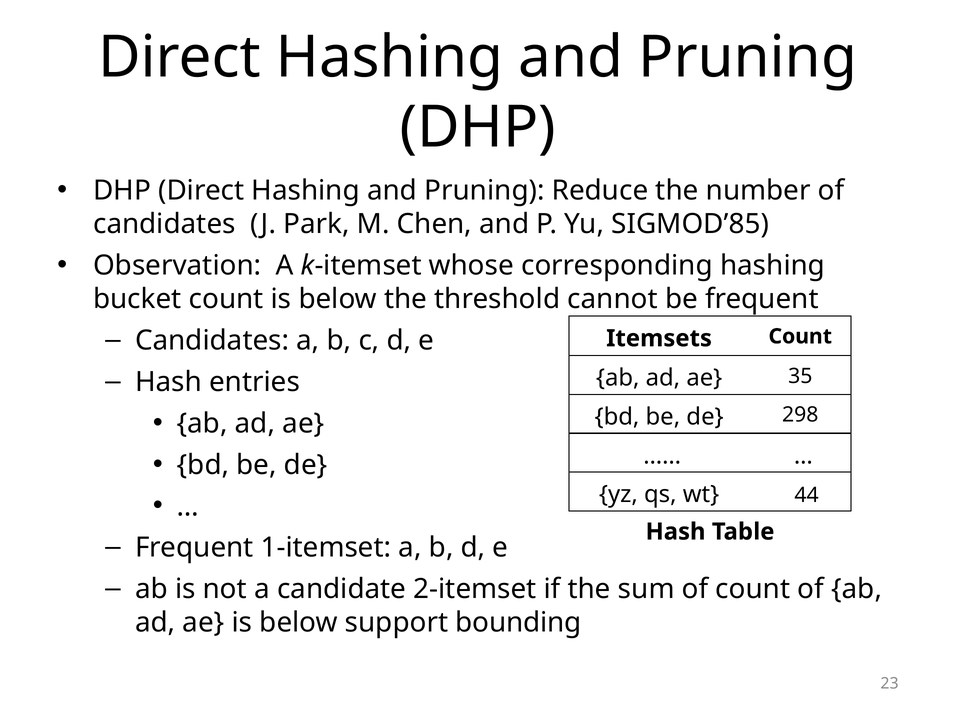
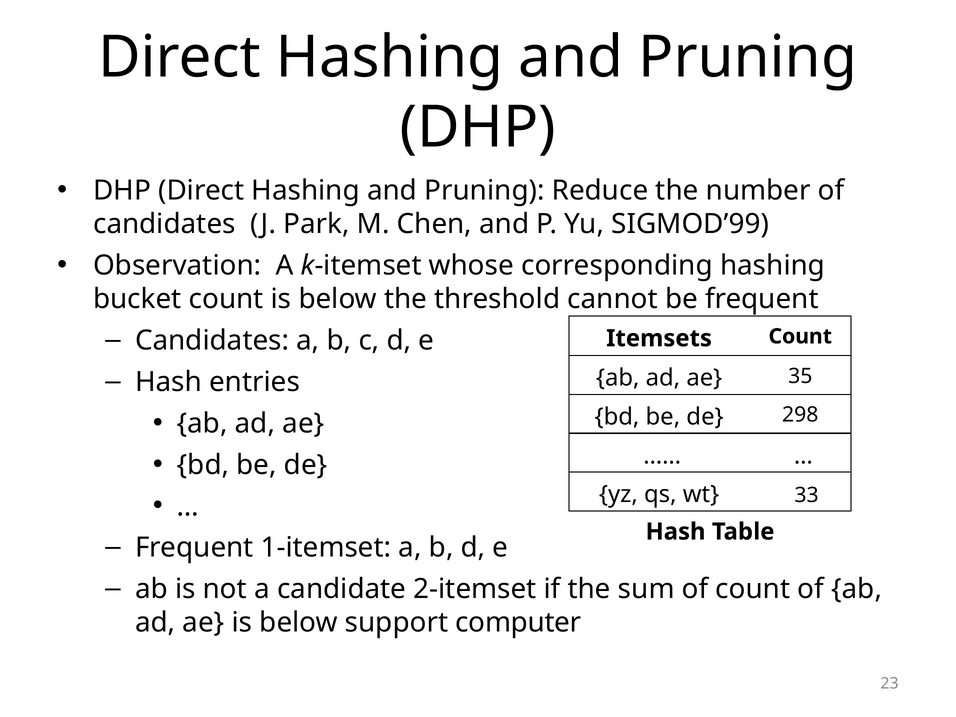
SIGMOD’85: SIGMOD’85 -> SIGMOD’99
44: 44 -> 33
bounding: bounding -> computer
